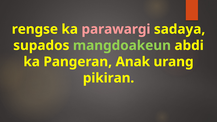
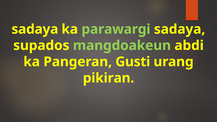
rengse at (35, 29): rengse -> sadaya
parawargi colour: pink -> light green
Anak: Anak -> Gusti
